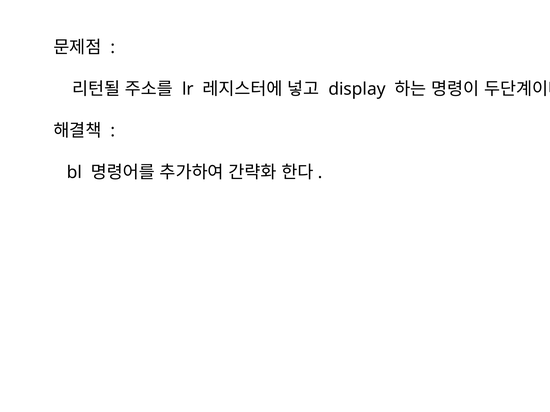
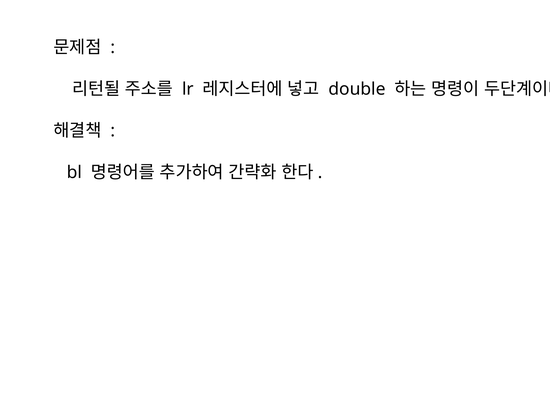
display: display -> double
